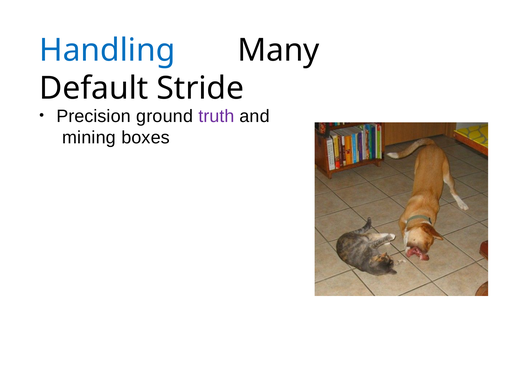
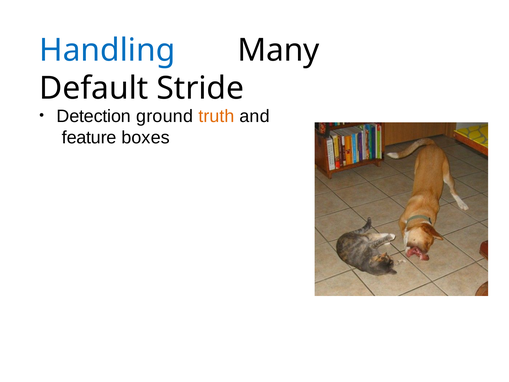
Precision: Precision -> Detection
truth colour: purple -> orange
mining: mining -> feature
